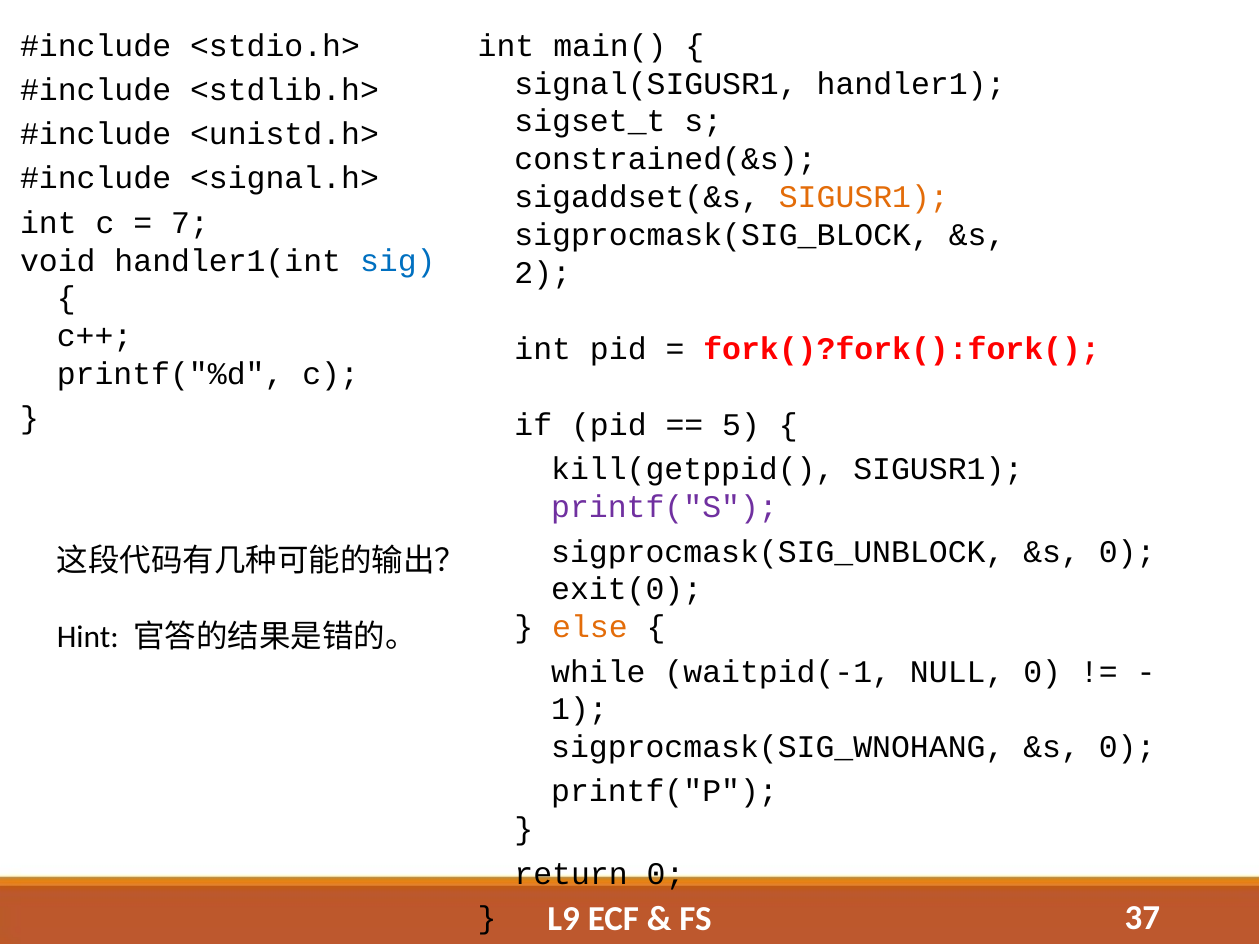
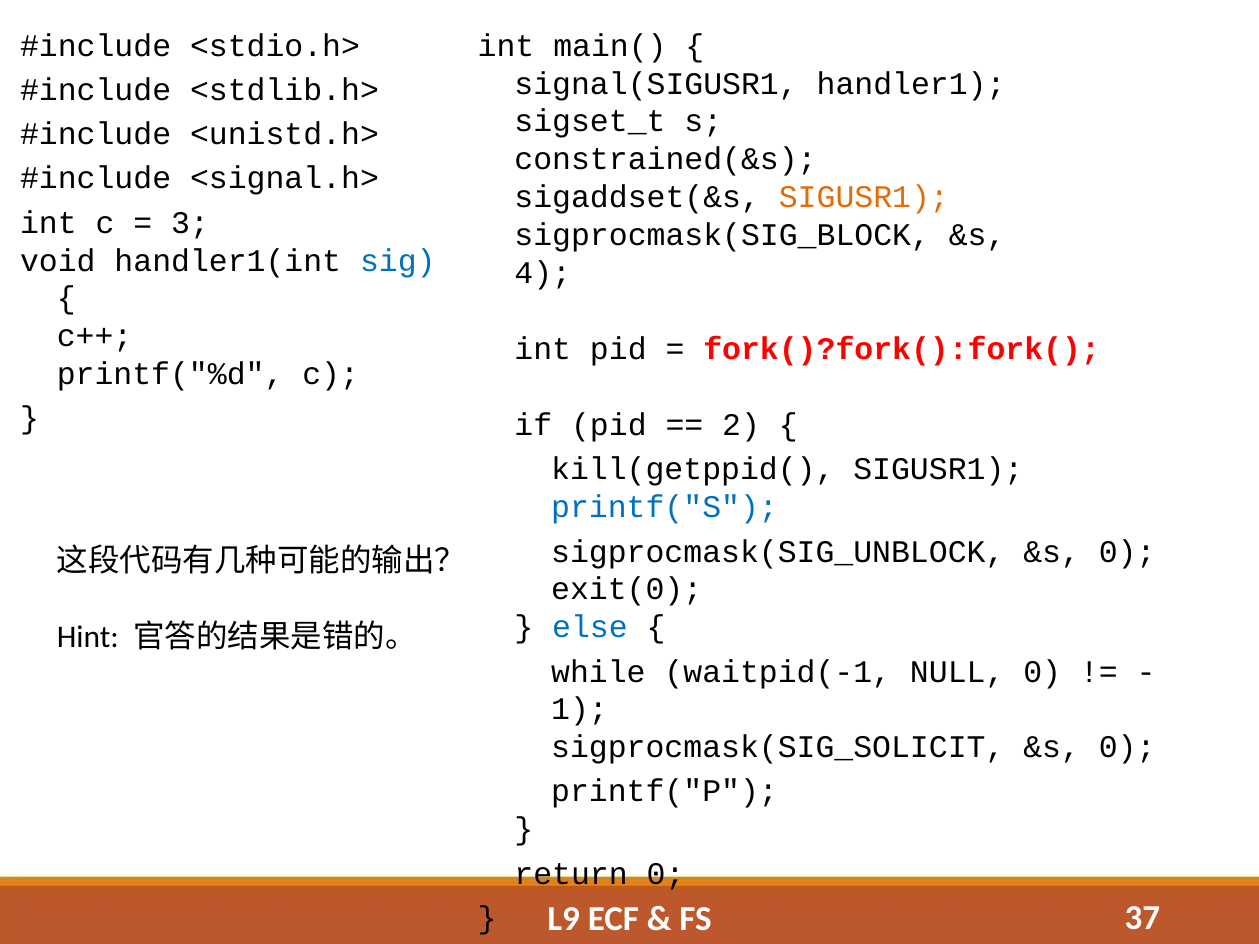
7: 7 -> 3
2: 2 -> 4
5: 5 -> 2
printf("S colour: purple -> blue
else colour: orange -> blue
sigprocmask(SIG_WNOHANG: sigprocmask(SIG_WNOHANG -> sigprocmask(SIG_SOLICIT
